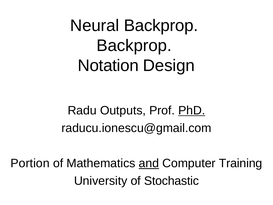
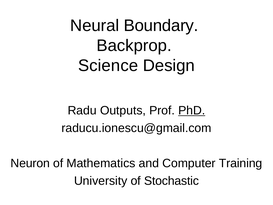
Neural Backprop: Backprop -> Boundary
Notation: Notation -> Science
Portion: Portion -> Neuron
and underline: present -> none
